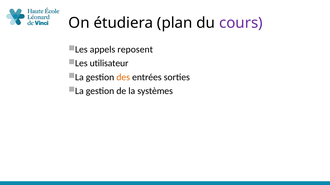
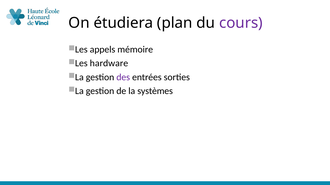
reposent: reposent -> mémoire
utilisateur: utilisateur -> hardware
des colour: orange -> purple
